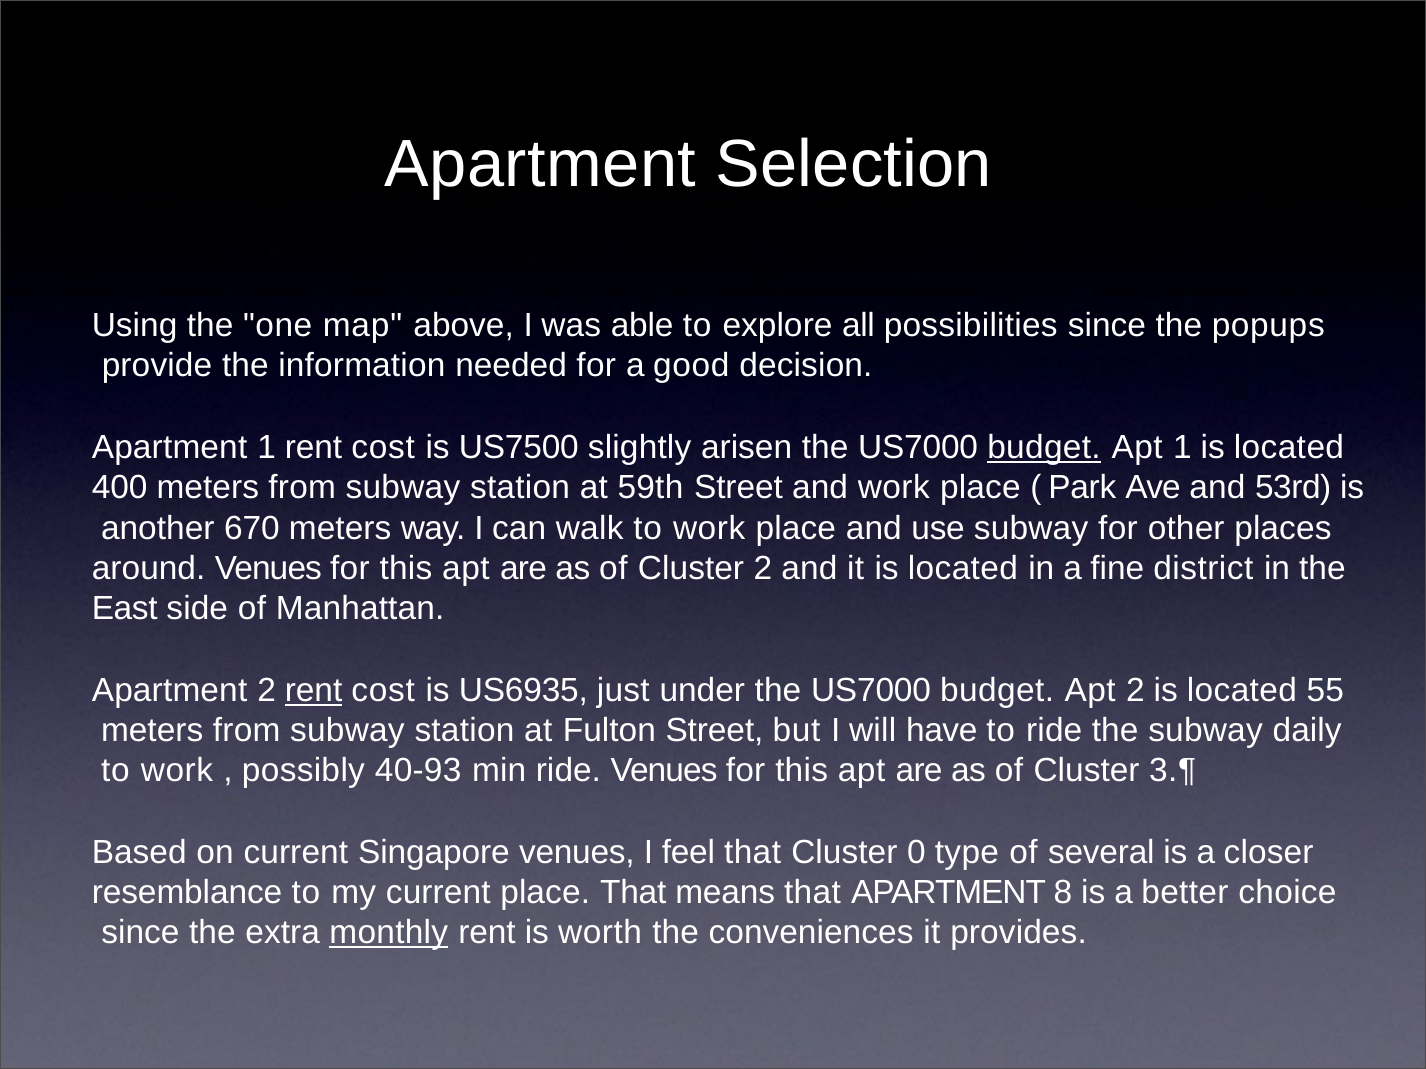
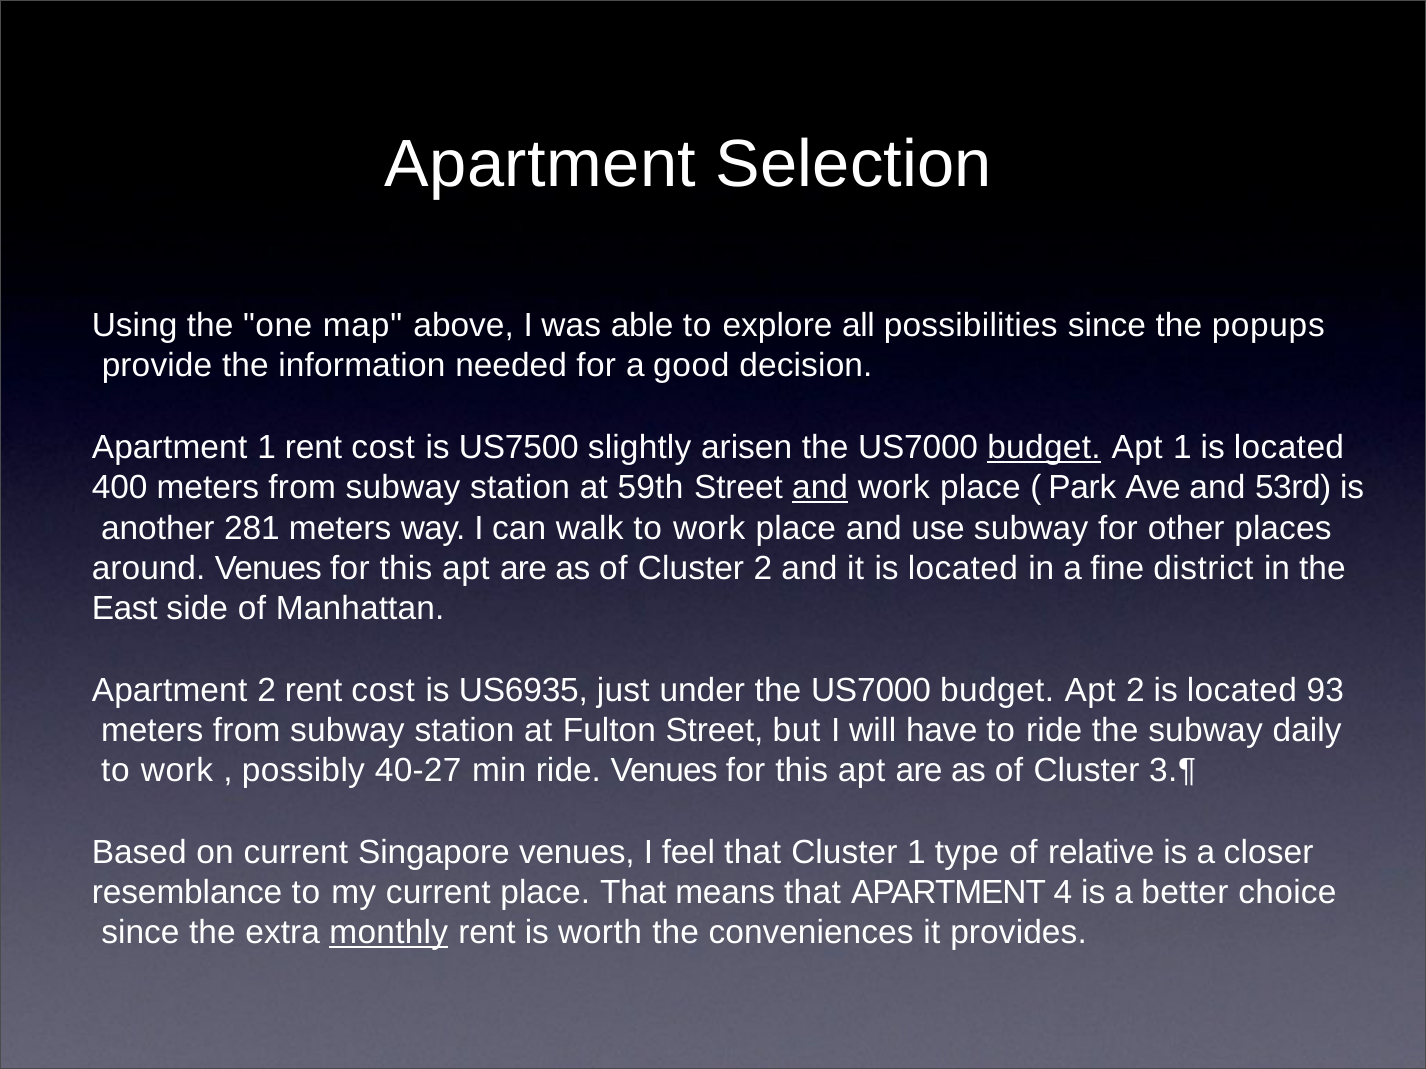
and at (820, 488) underline: none -> present
670: 670 -> 281
rent at (314, 691) underline: present -> none
55: 55 -> 93
40-93: 40-93 -> 40-27
Cluster 0: 0 -> 1
several: several -> relative
8: 8 -> 4
